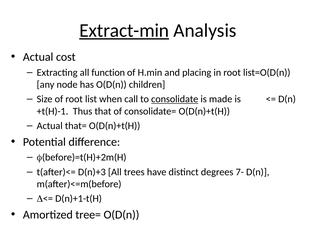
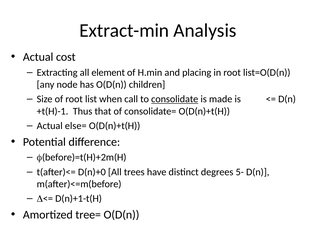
Extract-min underline: present -> none
function: function -> element
that=: that= -> else=
D(n)+3: D(n)+3 -> D(n)+0
7-: 7- -> 5-
